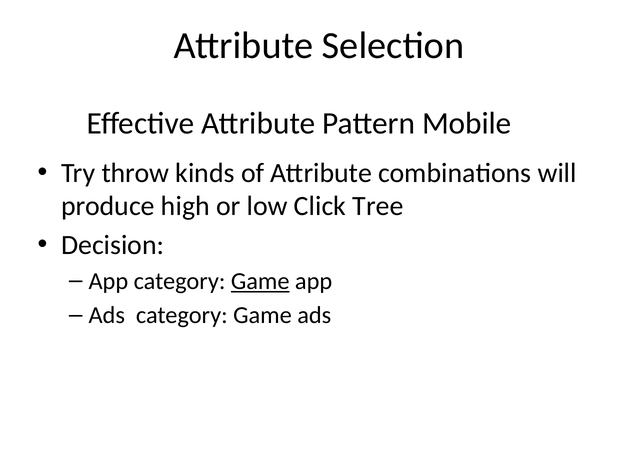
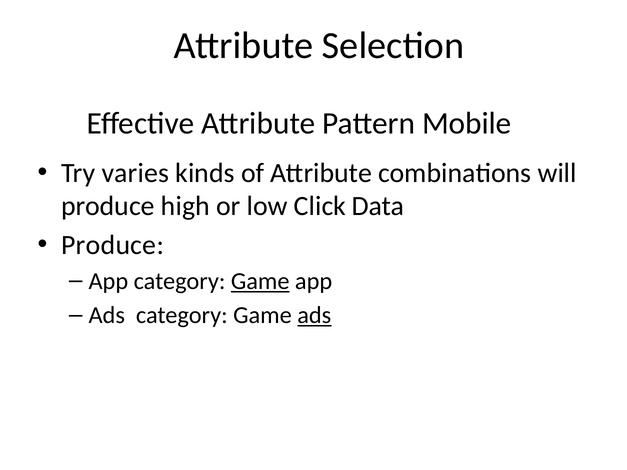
throw: throw -> varies
Tree: Tree -> Data
Decision at (113, 245): Decision -> Produce
ads at (314, 316) underline: none -> present
